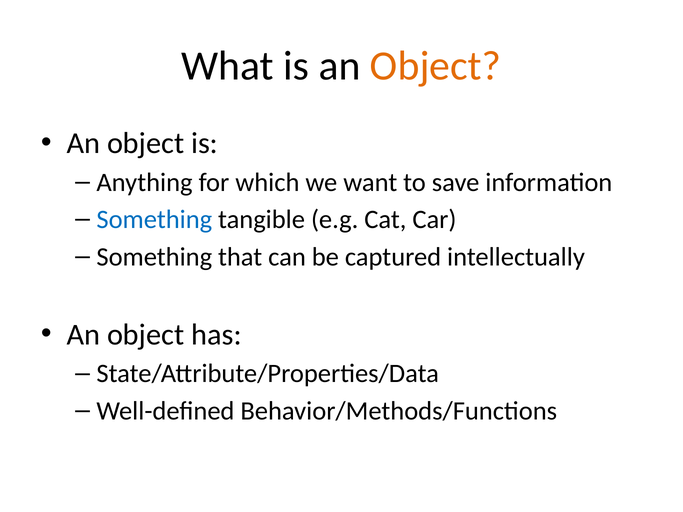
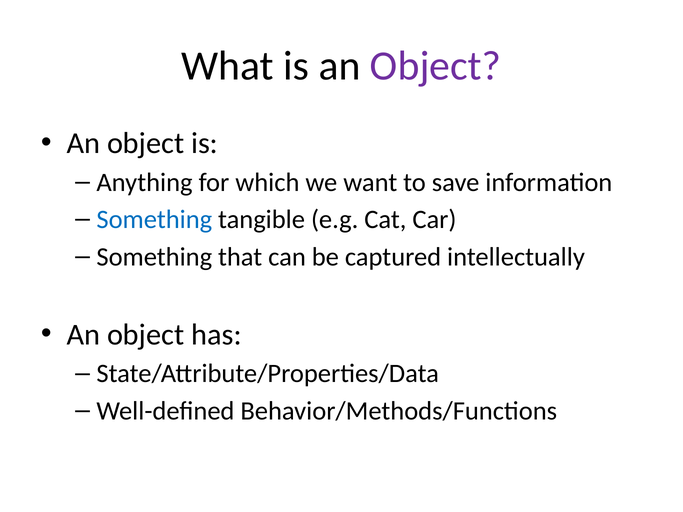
Object at (436, 66) colour: orange -> purple
